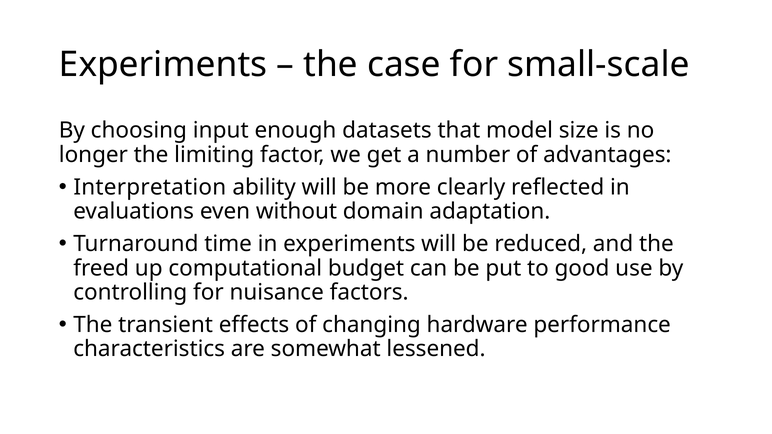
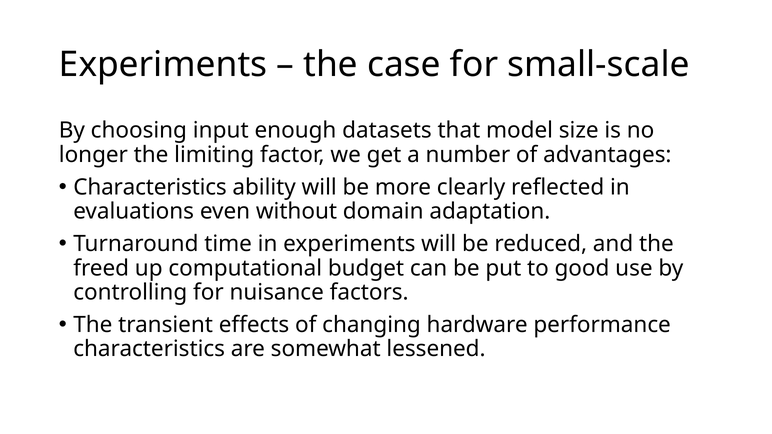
Interpretation at (150, 187): Interpretation -> Characteristics
